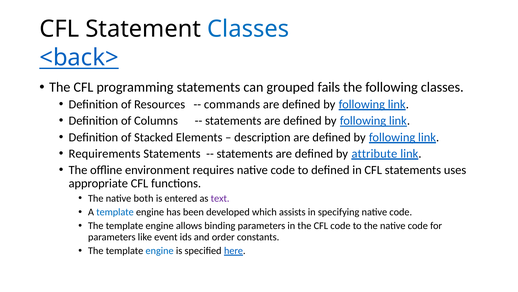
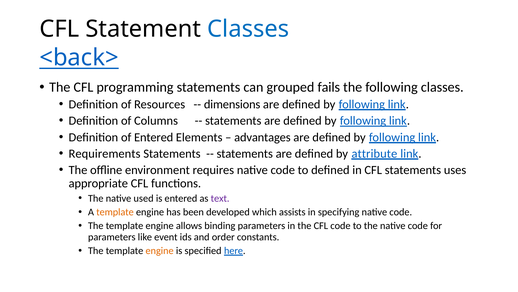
commands: commands -> dimensions
of Stacked: Stacked -> Entered
description: description -> advantages
both: both -> used
template at (115, 212) colour: blue -> orange
engine at (160, 250) colour: blue -> orange
